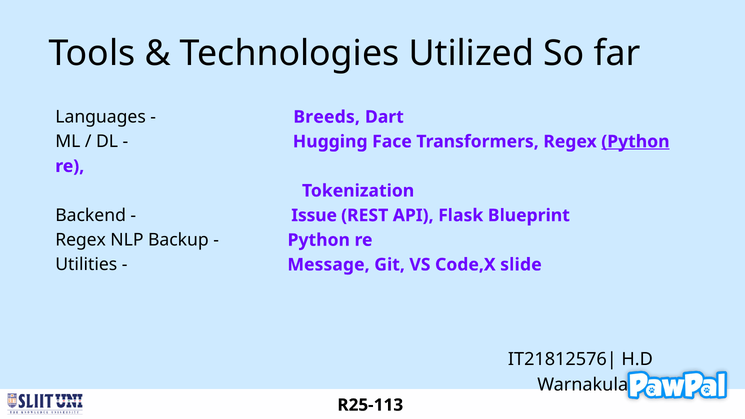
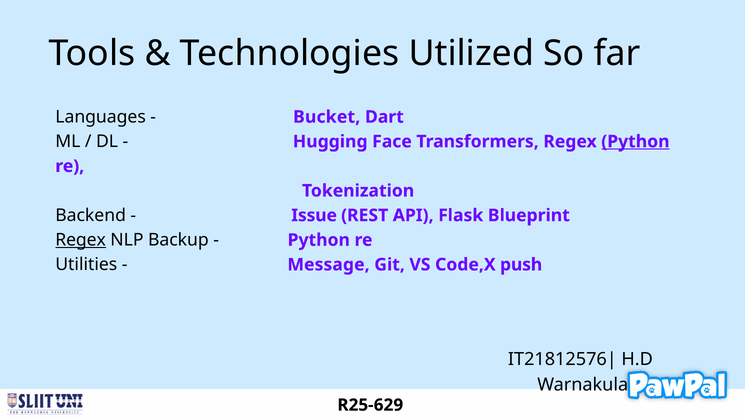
Breeds: Breeds -> Bucket
Regex at (81, 240) underline: none -> present
slide: slide -> push
R25-113: R25-113 -> R25-629
